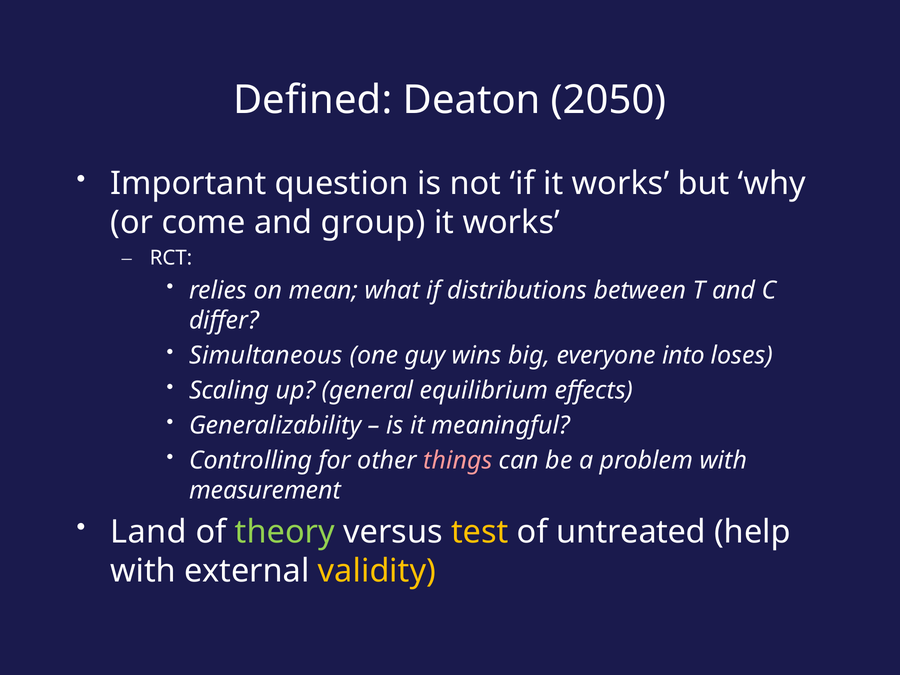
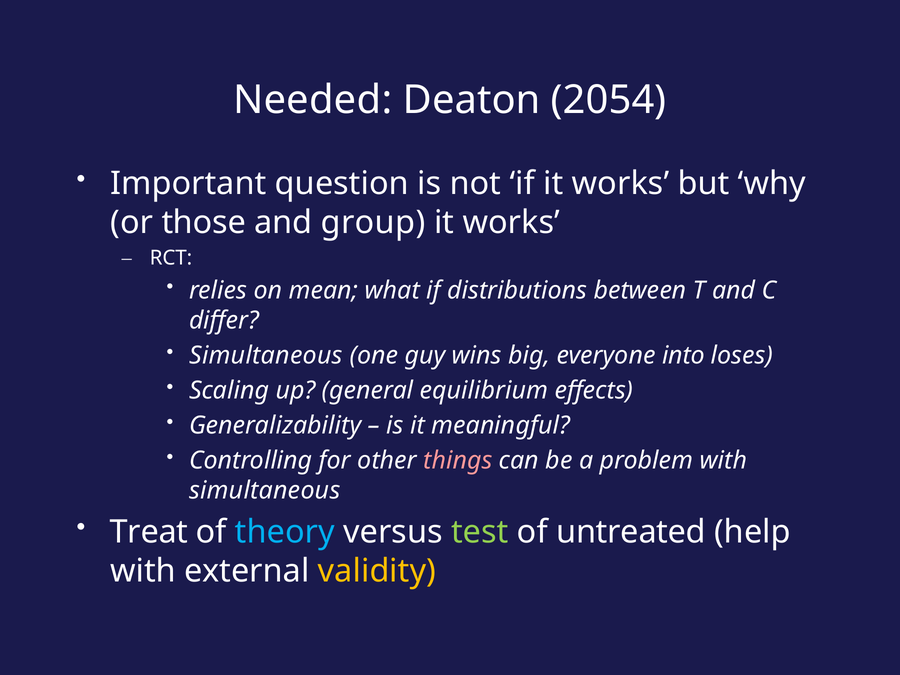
Defined: Defined -> Needed
2050: 2050 -> 2054
come: come -> those
measurement at (265, 491): measurement -> simultaneous
Land: Land -> Treat
theory colour: light green -> light blue
test colour: yellow -> light green
